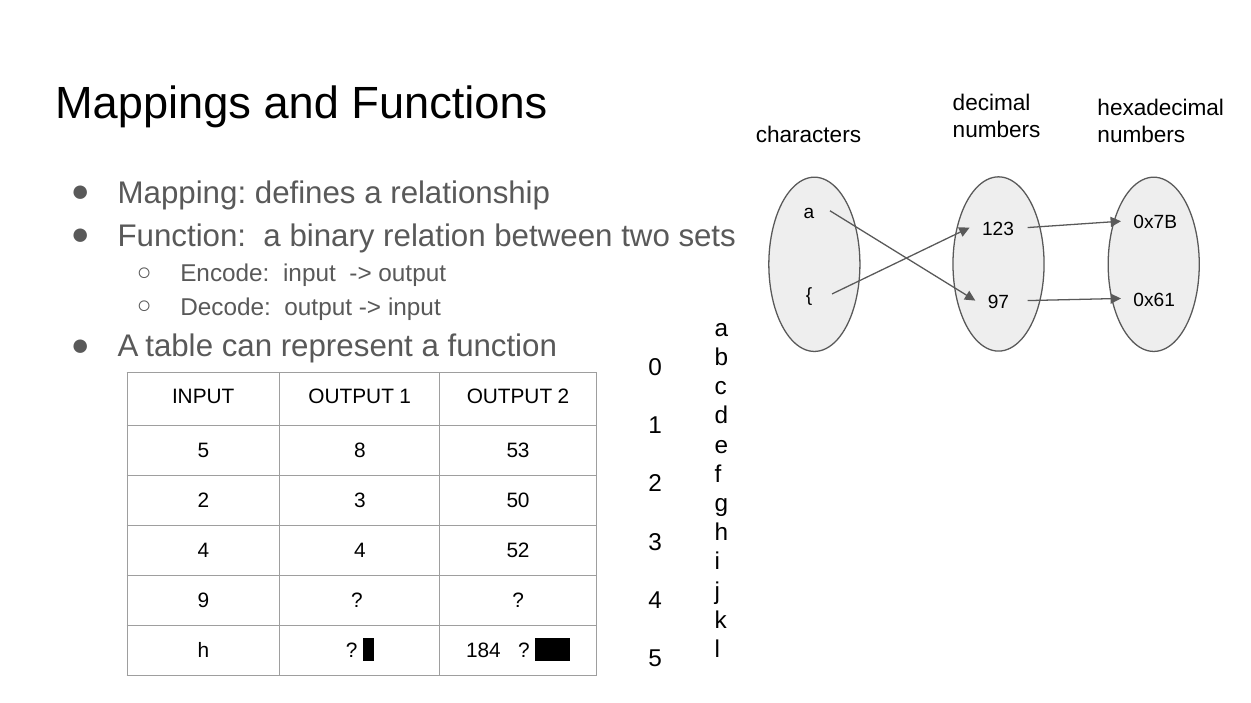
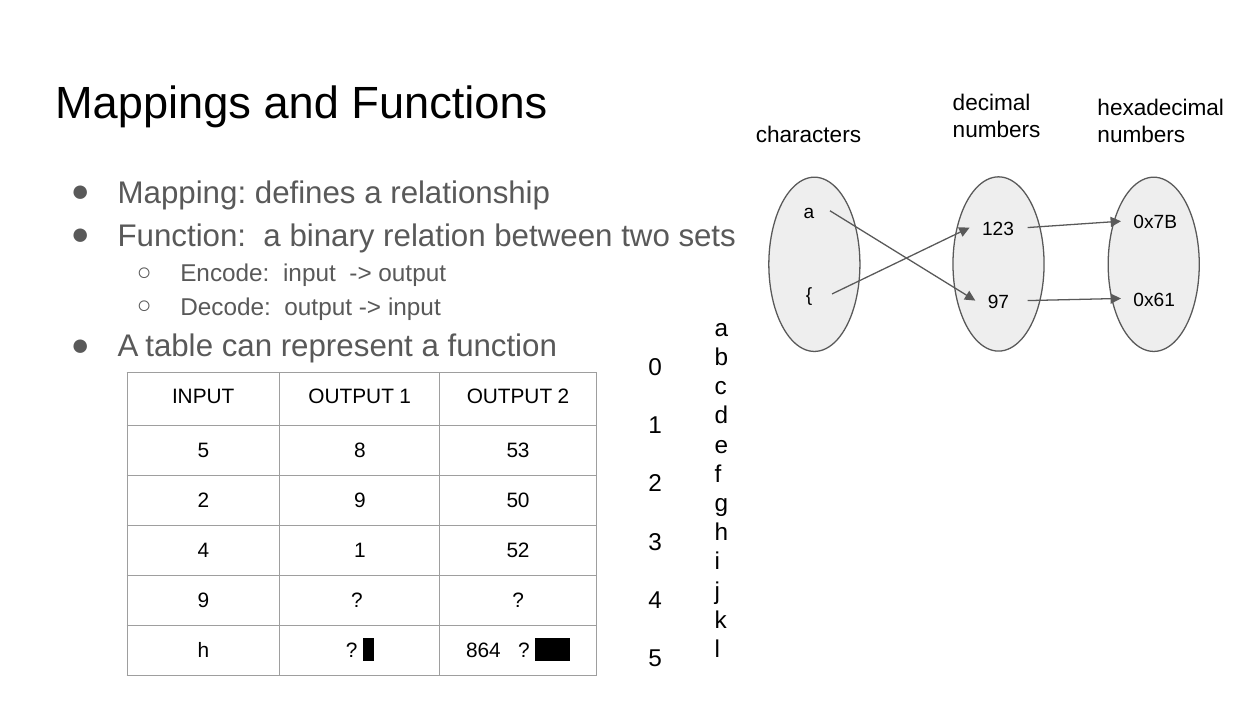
3 at (360, 501): 3 -> 9
4 4: 4 -> 1
184: 184 -> 864
